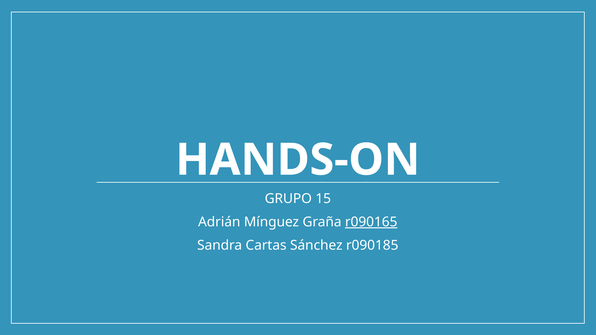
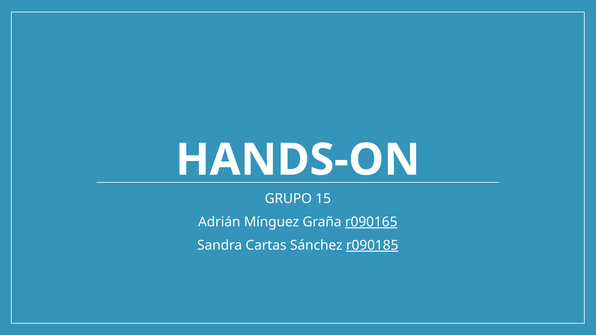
r090185 underline: none -> present
